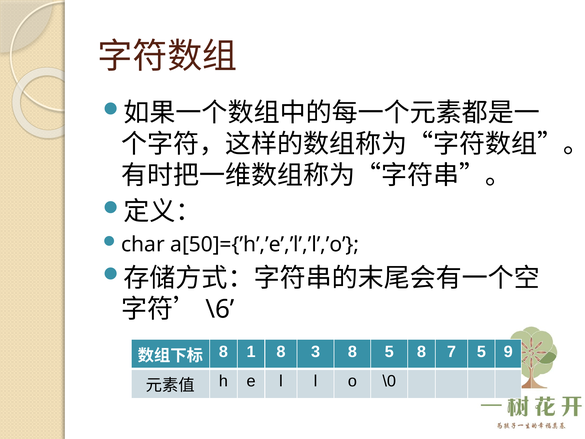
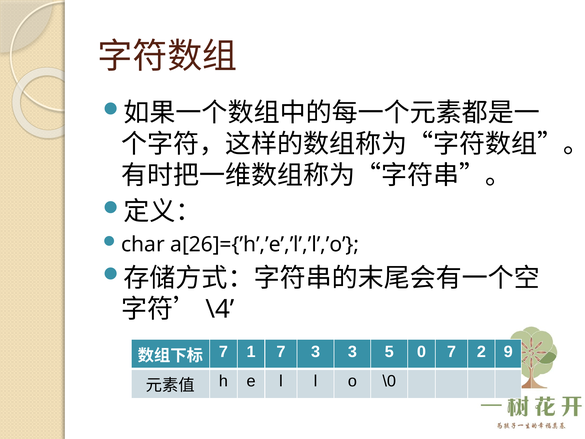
a[50]={’h’,’e’,’l’,’l’,’o: a[50]={’h’,’e’,’l’,’l’,’o -> a[26]={’h’,’e’,’l’,’l’,’o
\6: \6 -> \4
8 at (223, 351): 8 -> 7
1 8: 8 -> 7
3 8: 8 -> 3
5 8: 8 -> 0
7 5: 5 -> 2
